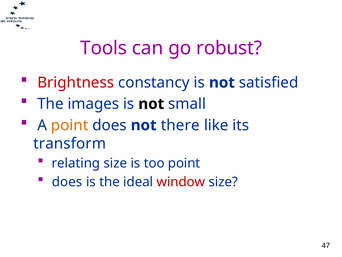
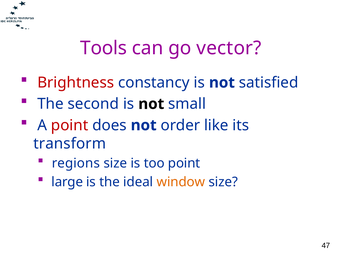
robust: robust -> vector
images: images -> second
point at (70, 125) colour: orange -> red
there: there -> order
relating: relating -> regions
does at (67, 182): does -> large
window colour: red -> orange
